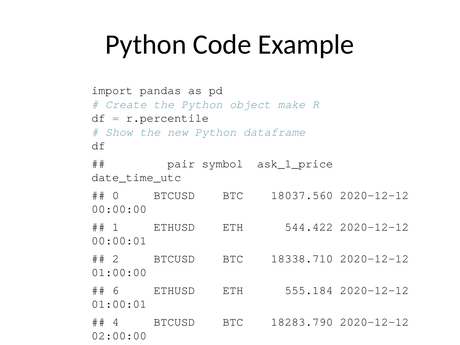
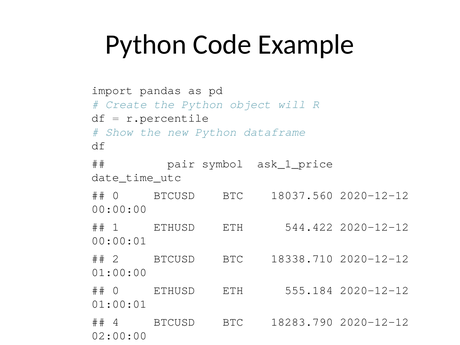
make: make -> will
6 at (116, 290): 6 -> 0
